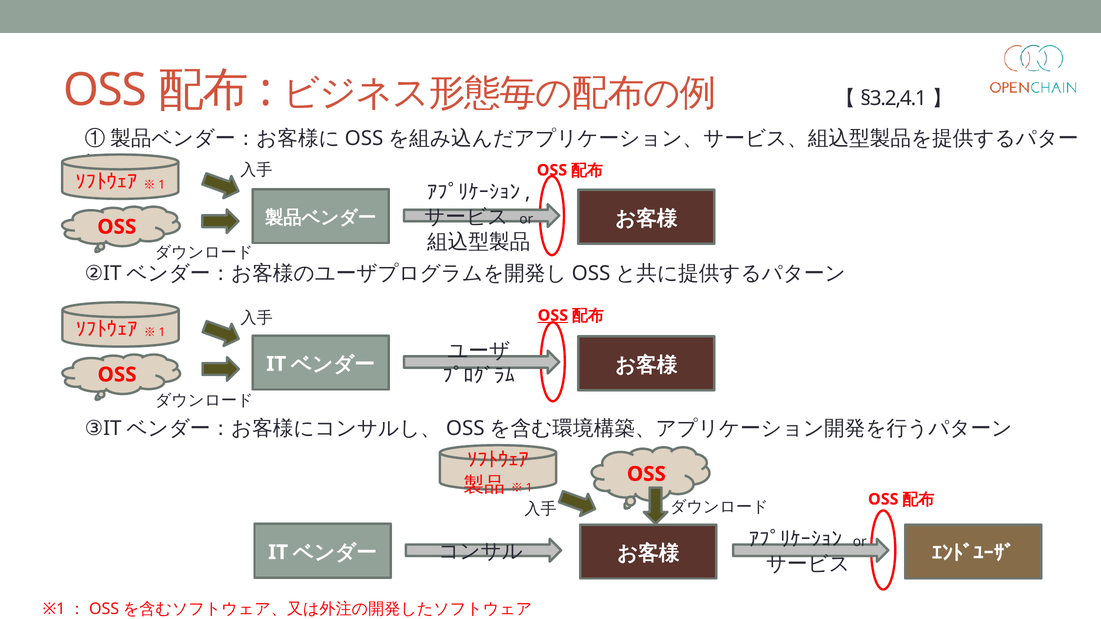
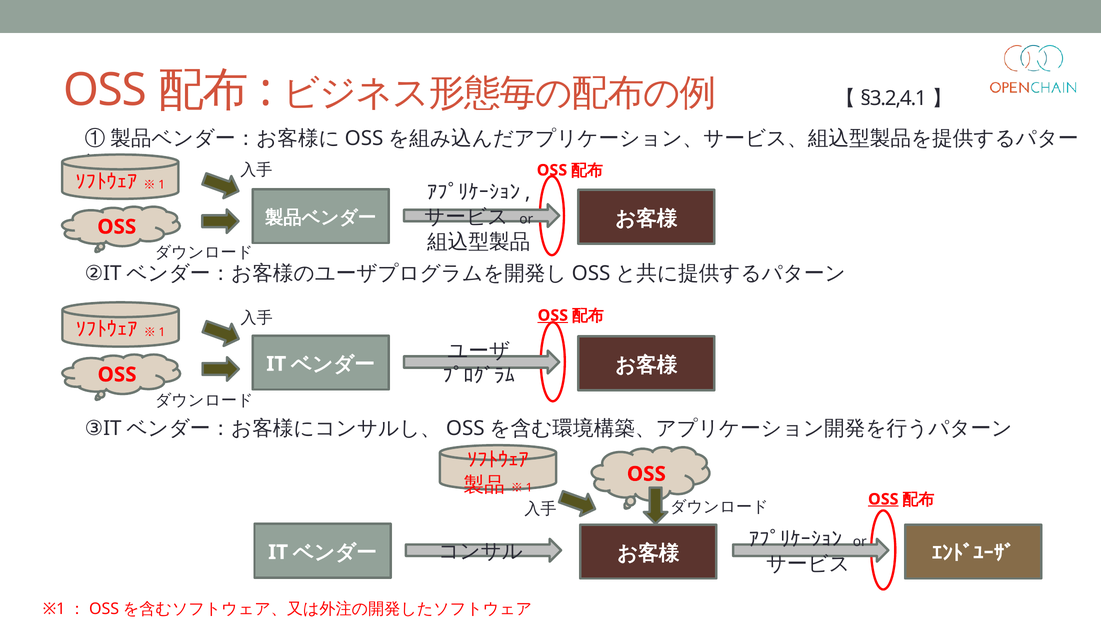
OSS at (883, 500) underline: none -> present
